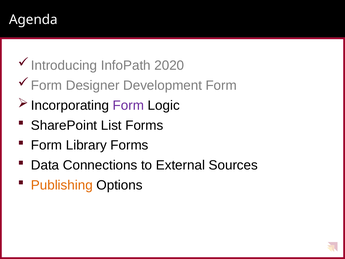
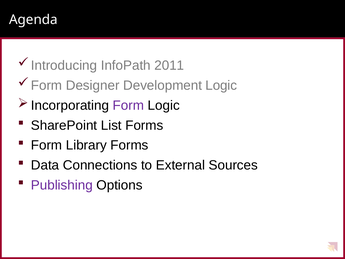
2020: 2020 -> 2011
Development Form: Form -> Logic
Publishing colour: orange -> purple
